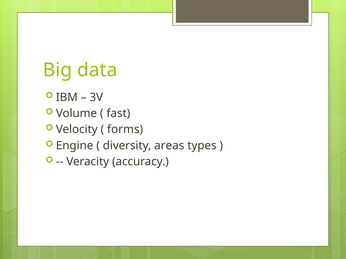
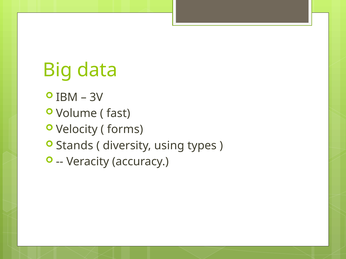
Engine: Engine -> Stands
areas: areas -> using
